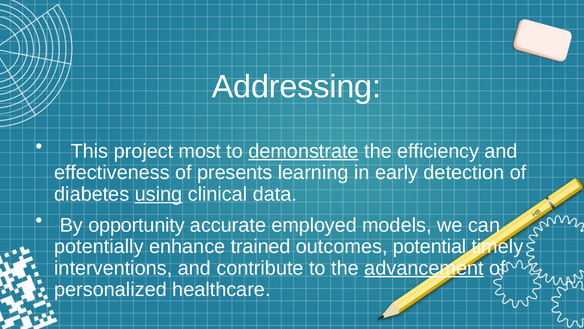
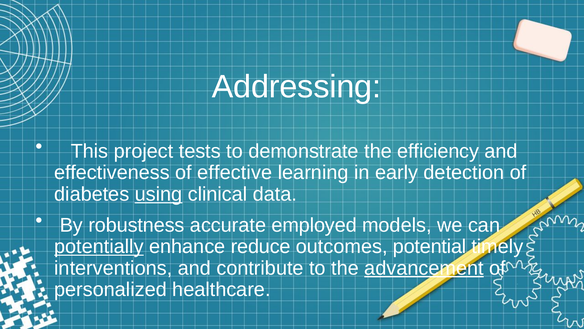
most: most -> tests
demonstrate underline: present -> none
presents: presents -> effective
opportunity: opportunity -> robustness
potentially underline: none -> present
trained: trained -> reduce
